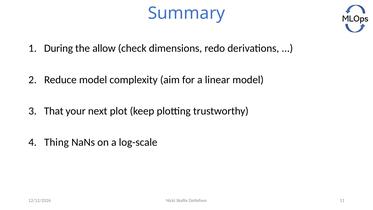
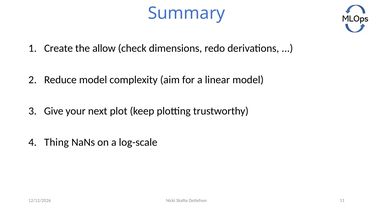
During: During -> Create
That: That -> Give
